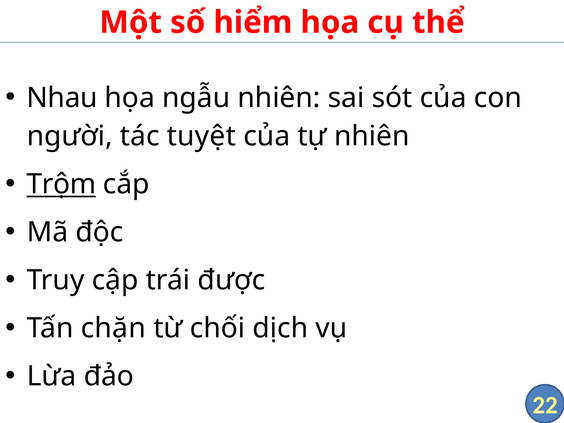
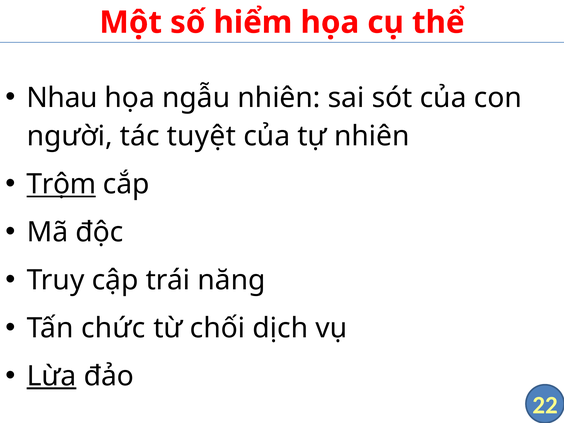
được: được -> năng
chặn: chặn -> chức
Lừa underline: none -> present
